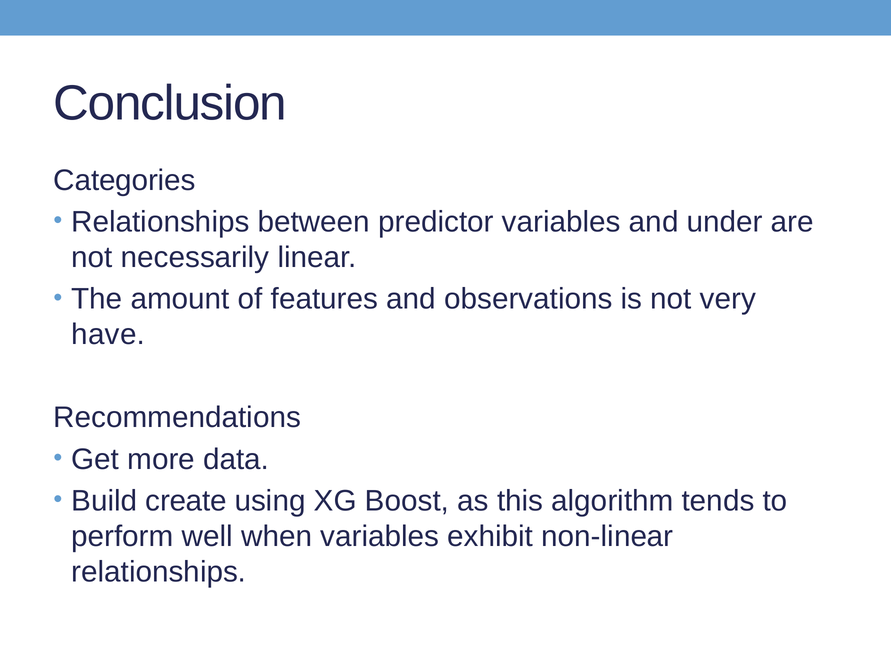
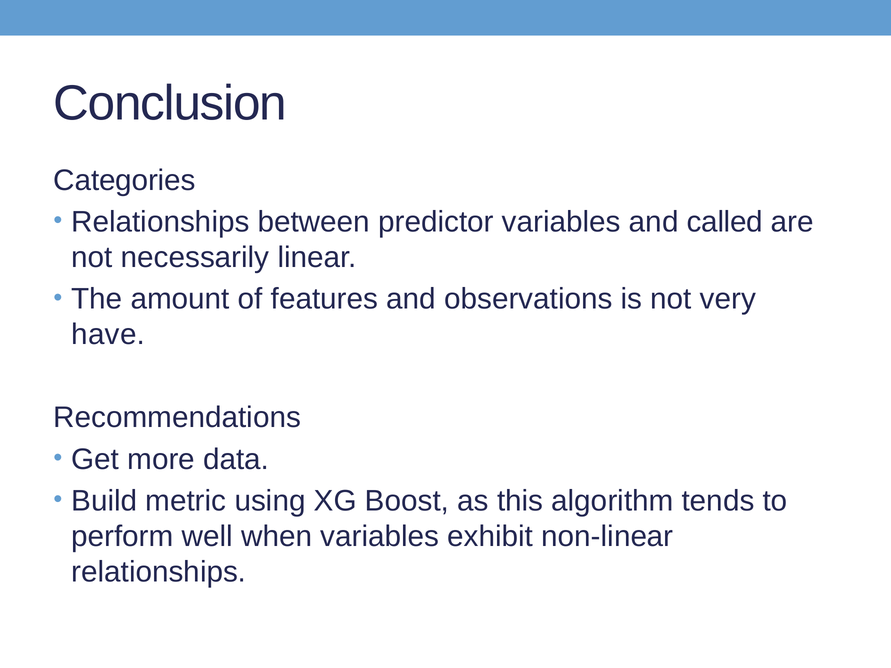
under: under -> called
create: create -> metric
